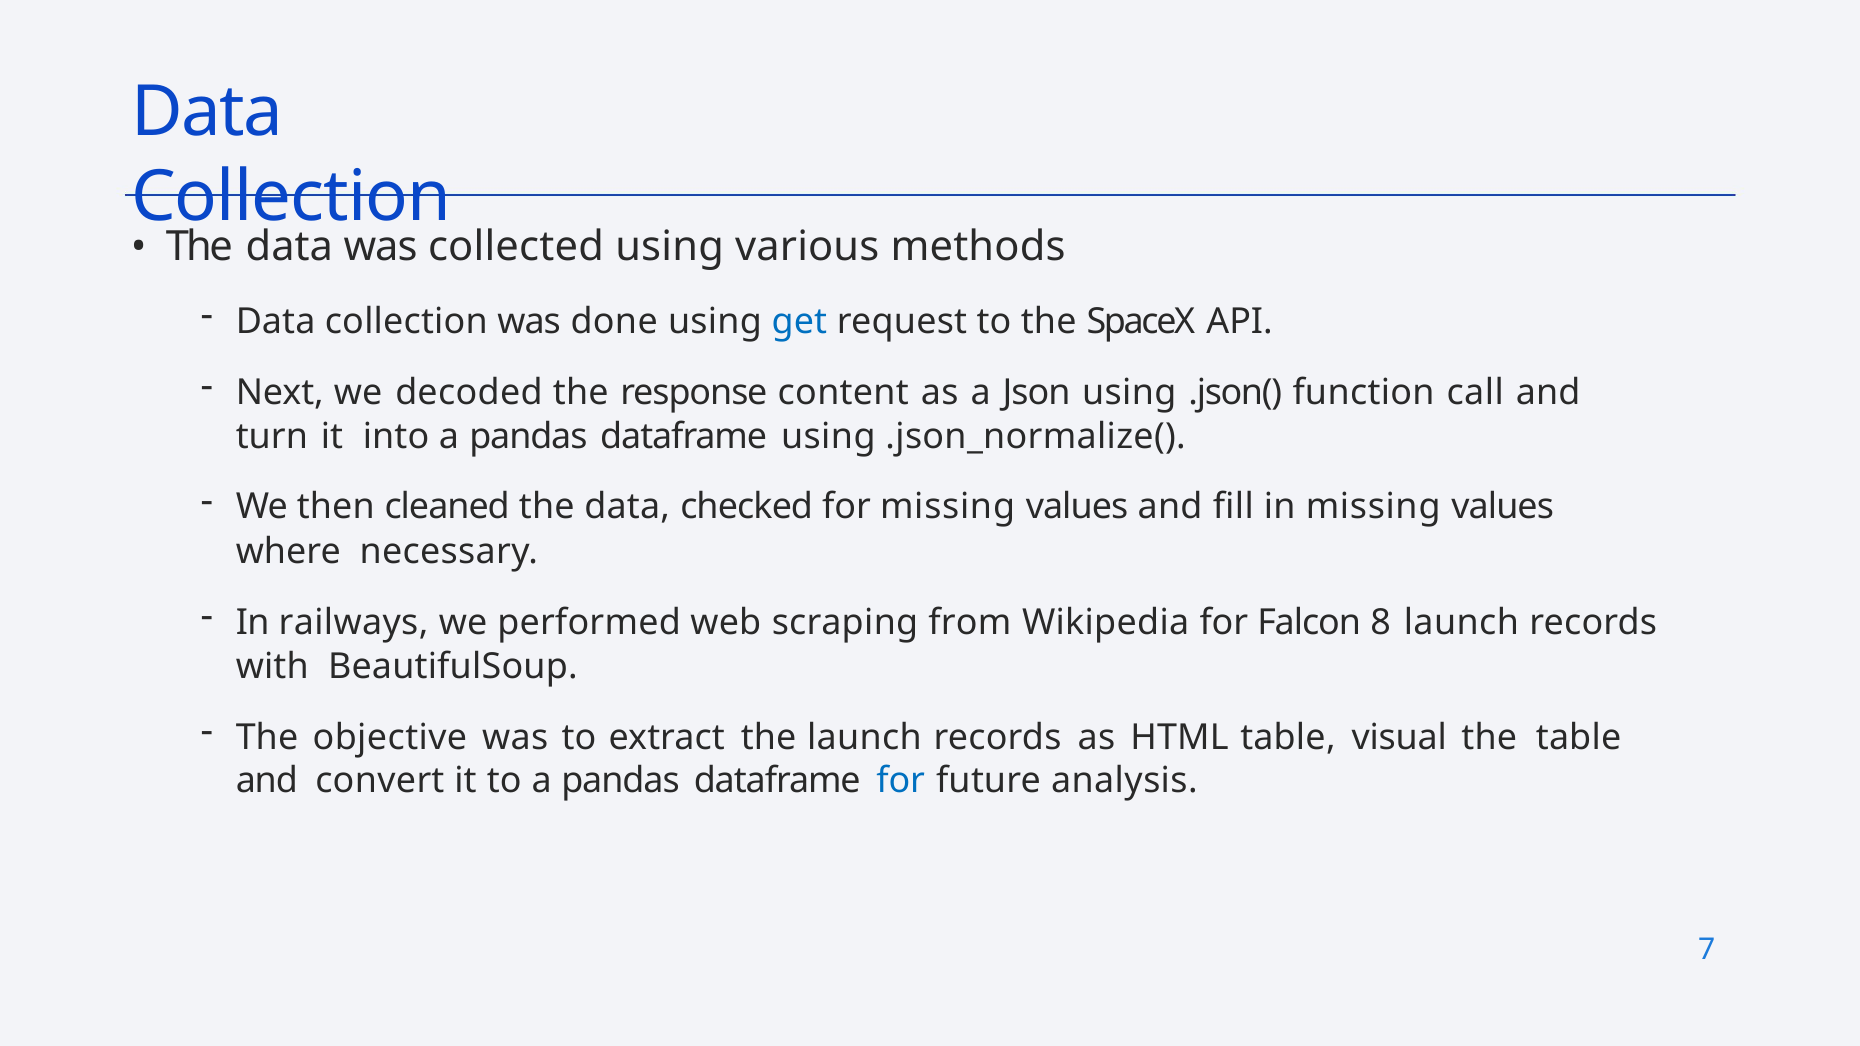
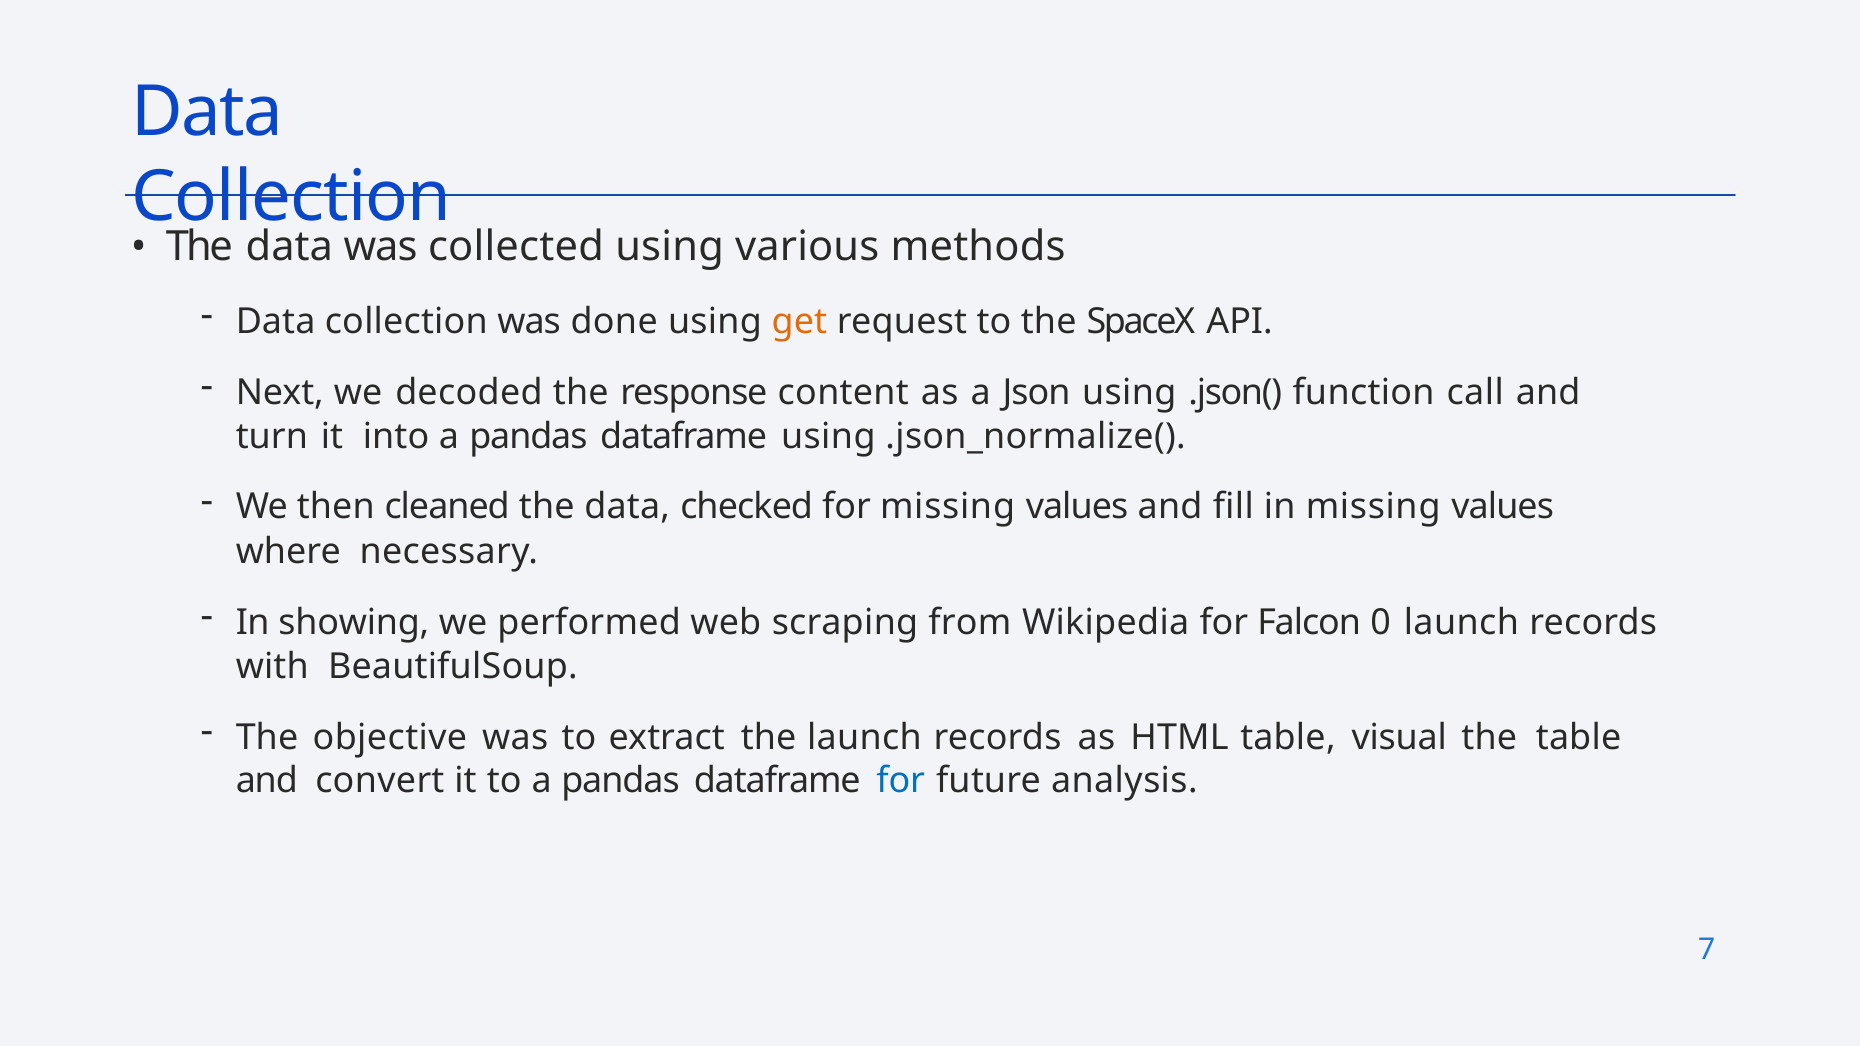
get colour: blue -> orange
railways: railways -> showing
8: 8 -> 0
